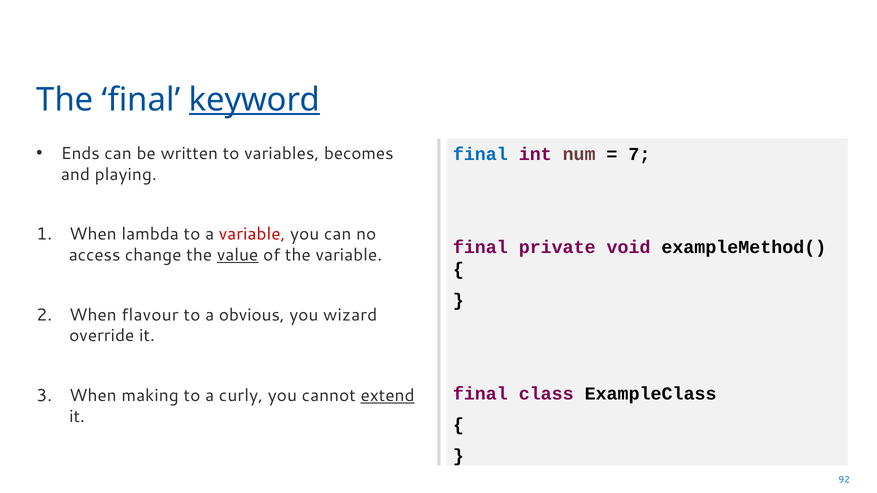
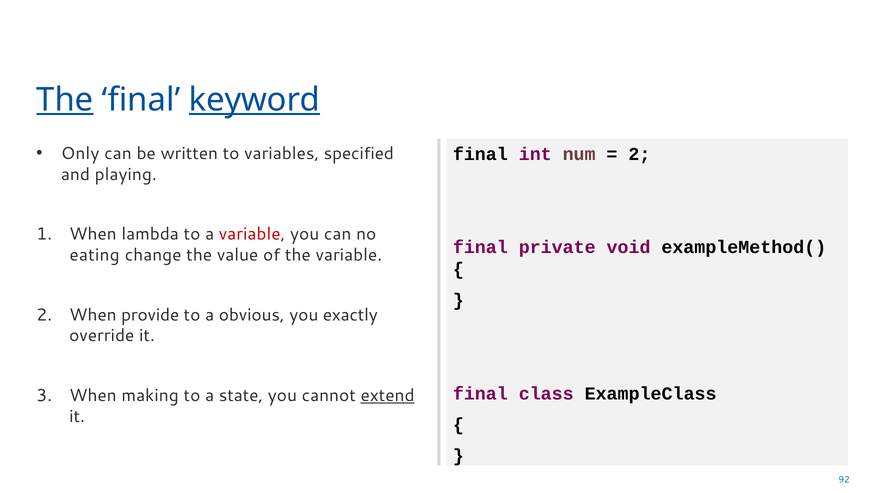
The at (65, 100) underline: none -> present
Ends: Ends -> Only
becomes: becomes -> specified
final at (480, 154) colour: blue -> black
7 at (639, 154): 7 -> 2
access: access -> eating
value underline: present -> none
flavour: flavour -> provide
wizard: wizard -> exactly
curly: curly -> state
